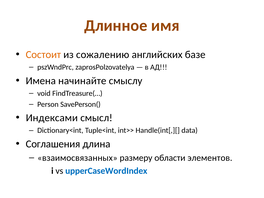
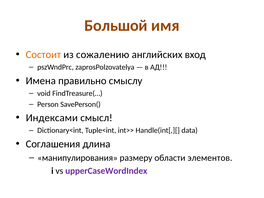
Длинное: Длинное -> Большой
базе: базе -> вход
начинайте: начинайте -> правильно
взаимосвязанных: взаимосвязанных -> манипулирования
upperCaseWordIndex colour: blue -> purple
